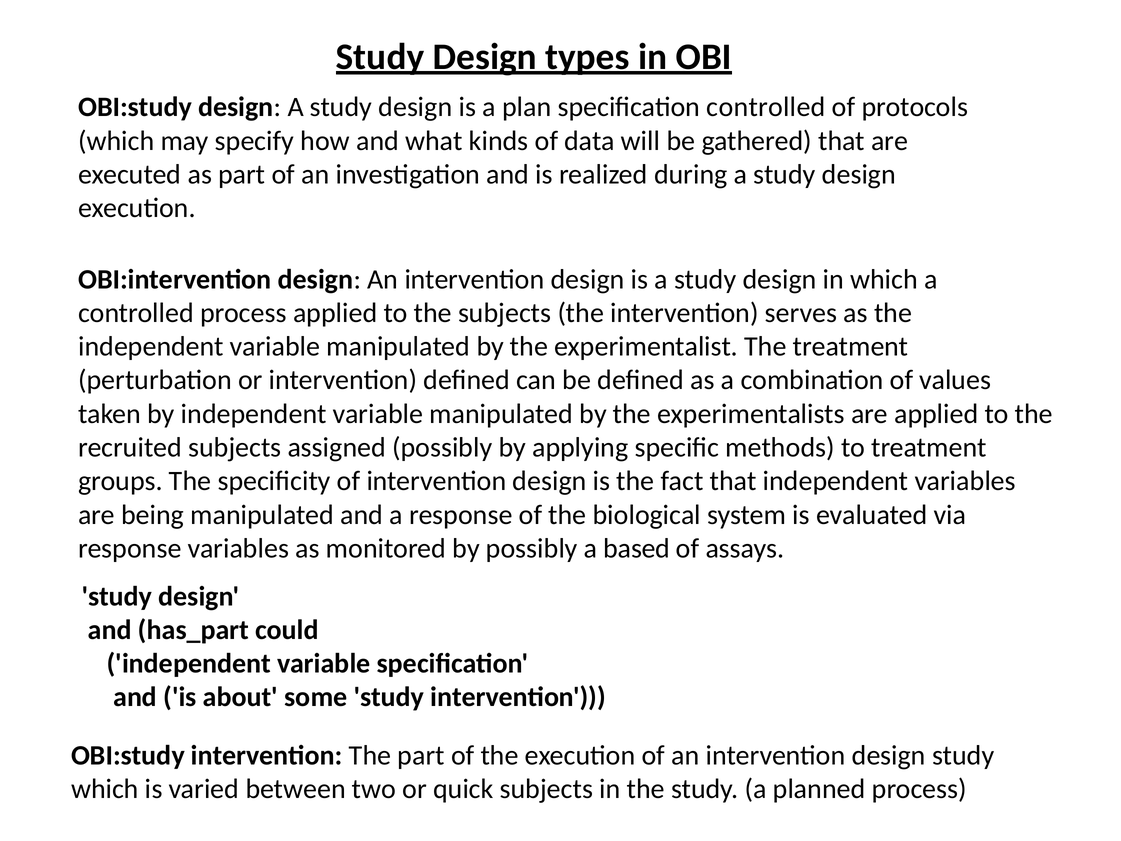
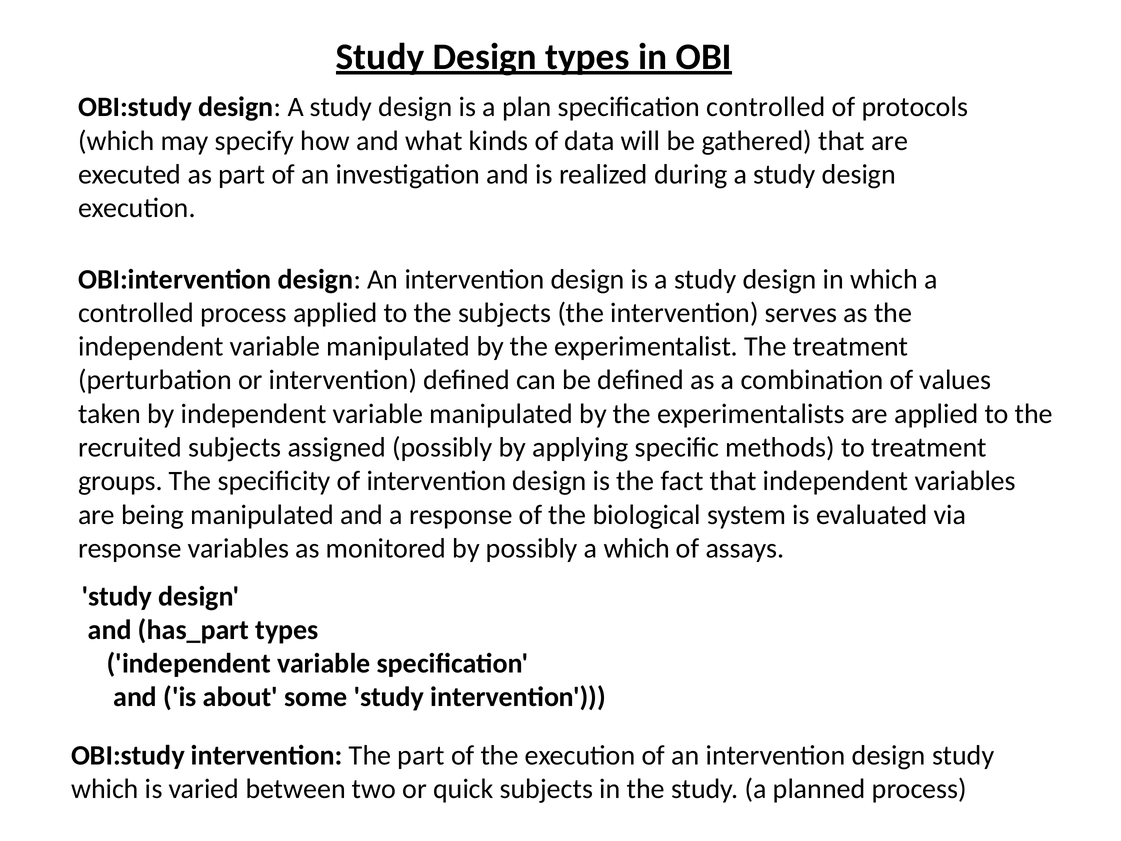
a based: based -> which
has_part could: could -> types
